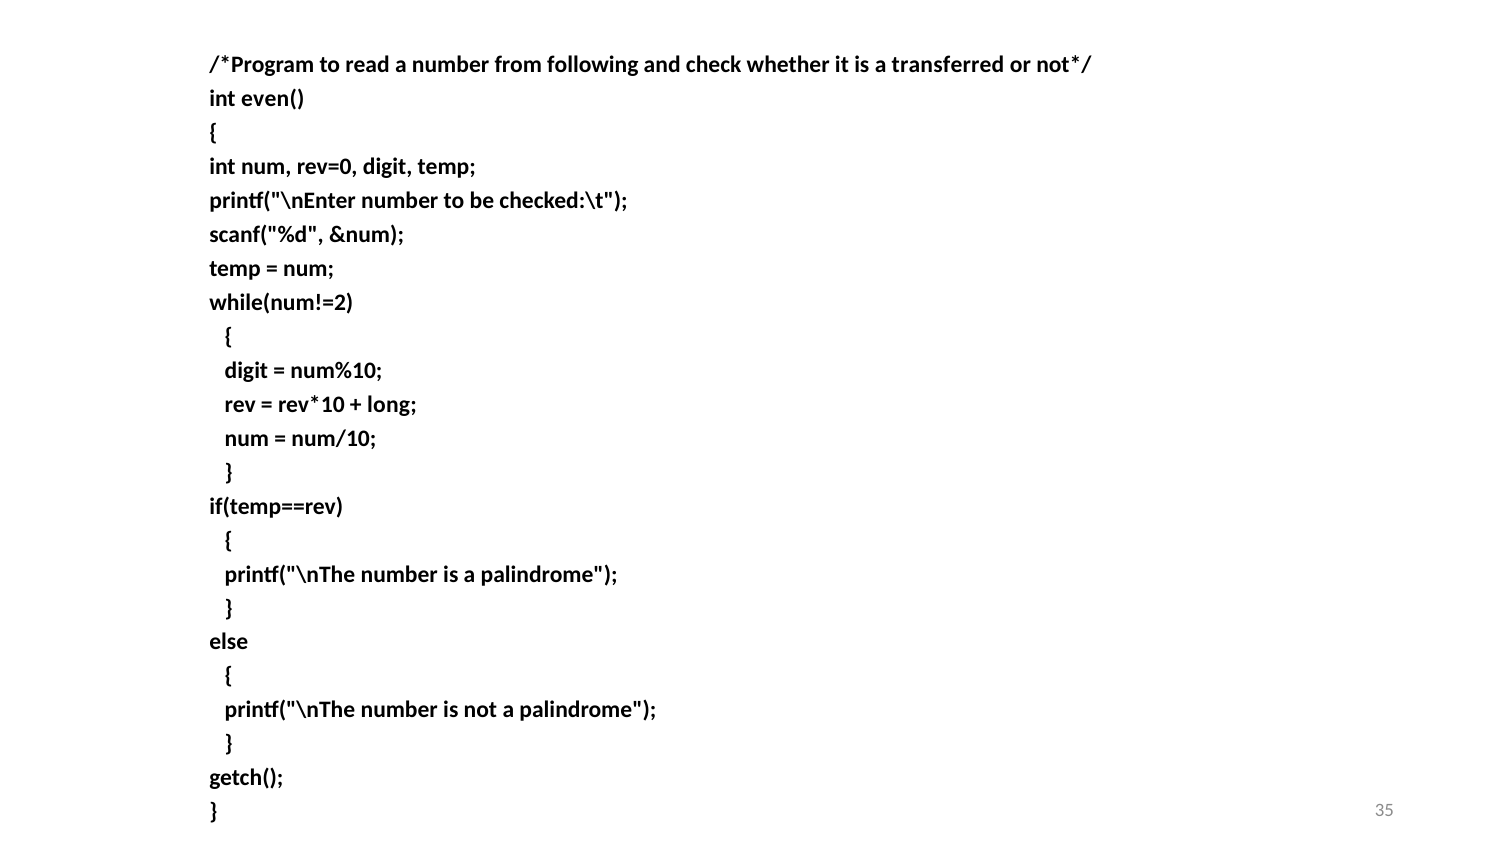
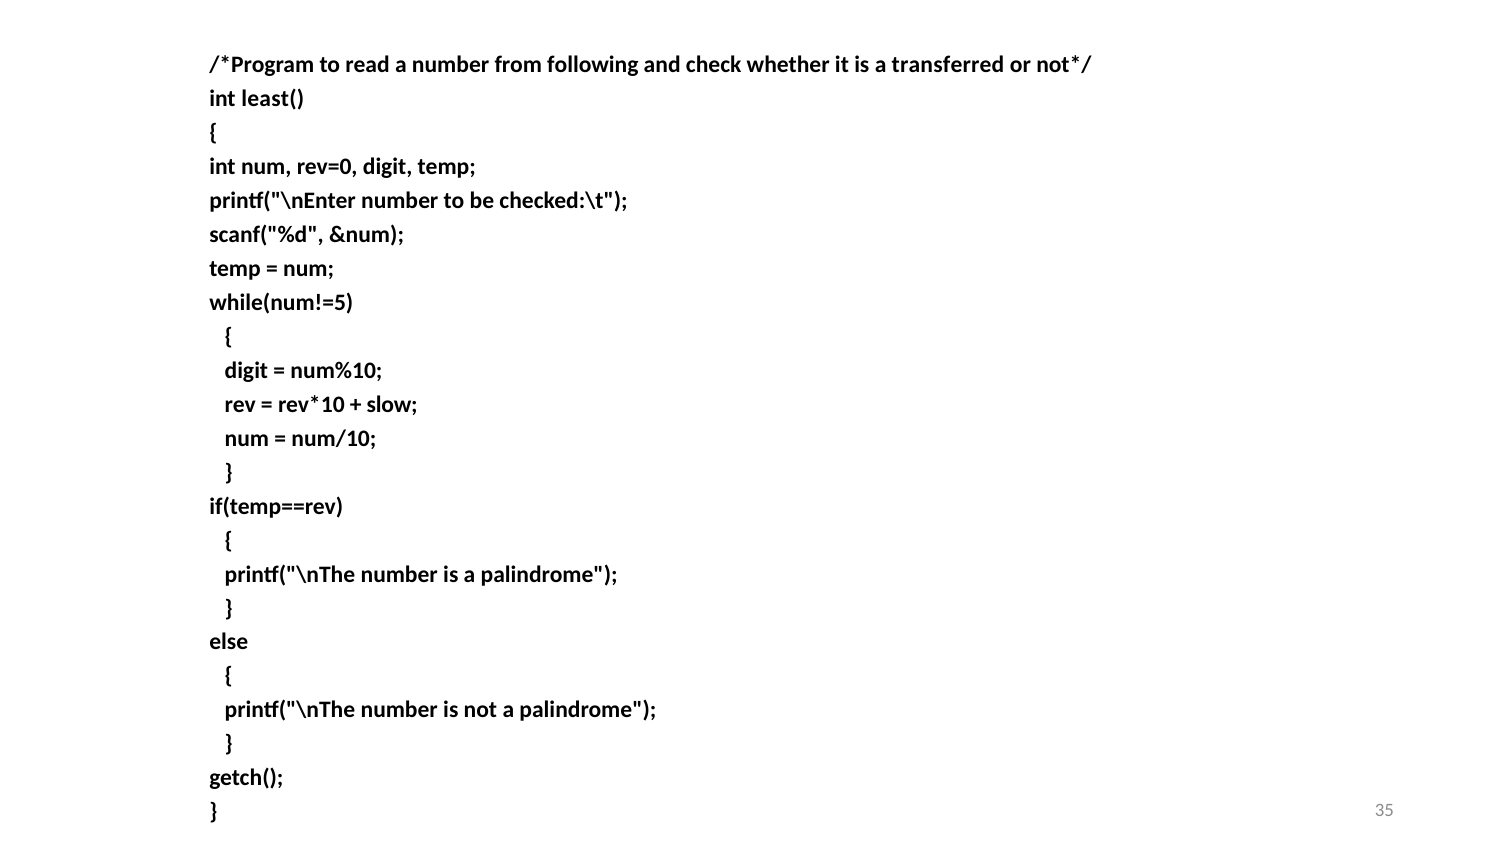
even(: even( -> least(
while(num!=2: while(num!=2 -> while(num!=5
long: long -> slow
